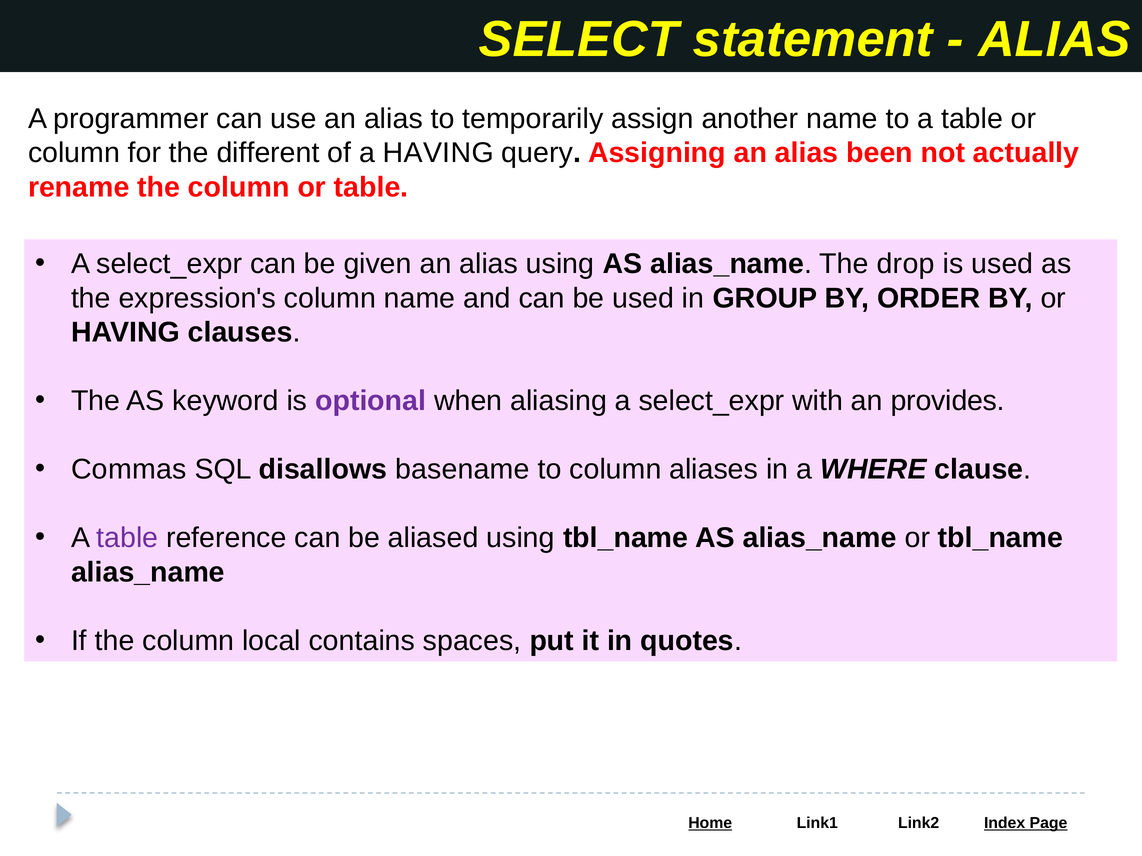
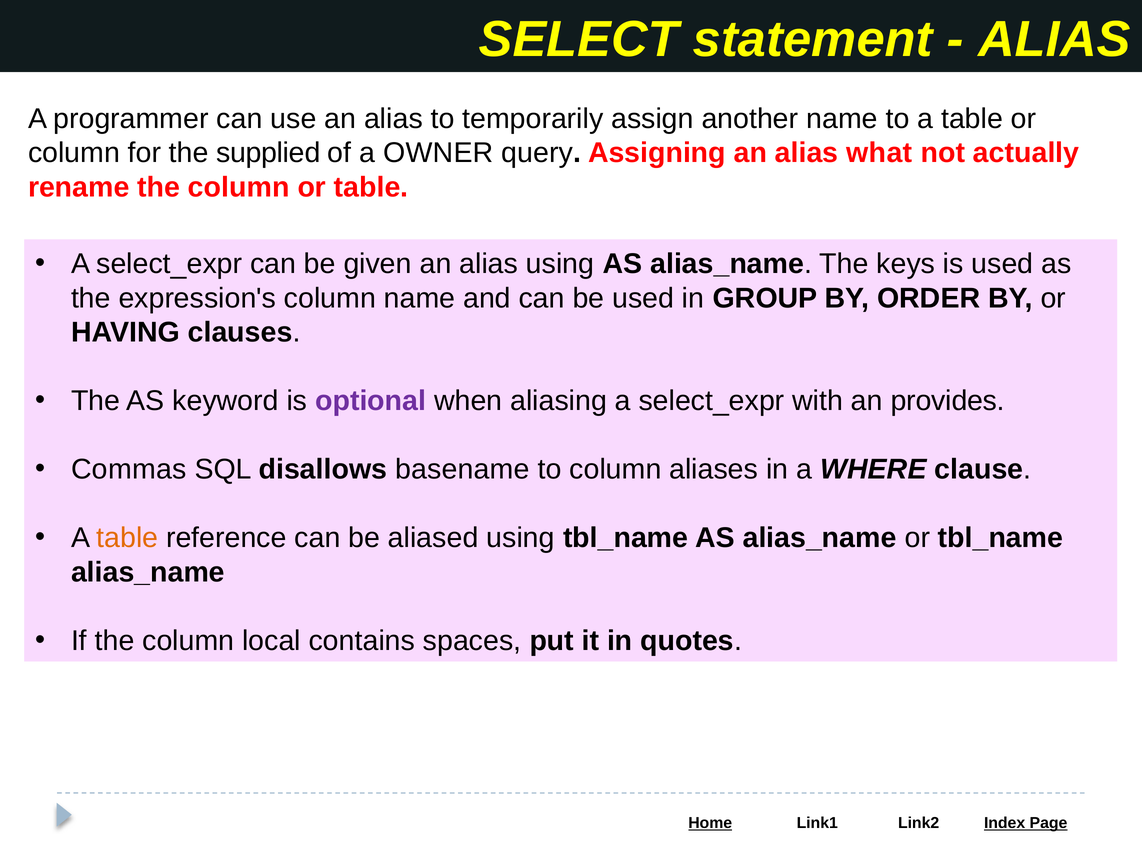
different: different -> supplied
a HAVING: HAVING -> OWNER
been: been -> what
drop: drop -> keys
table at (127, 538) colour: purple -> orange
